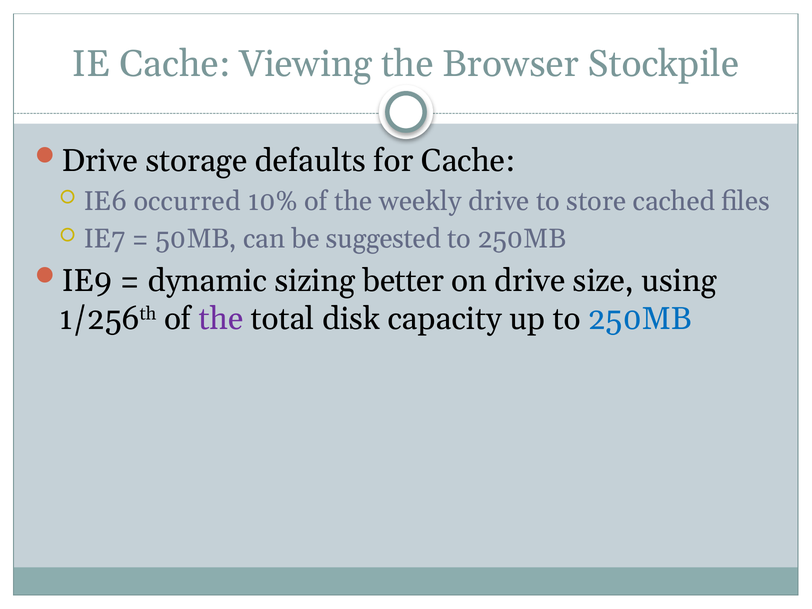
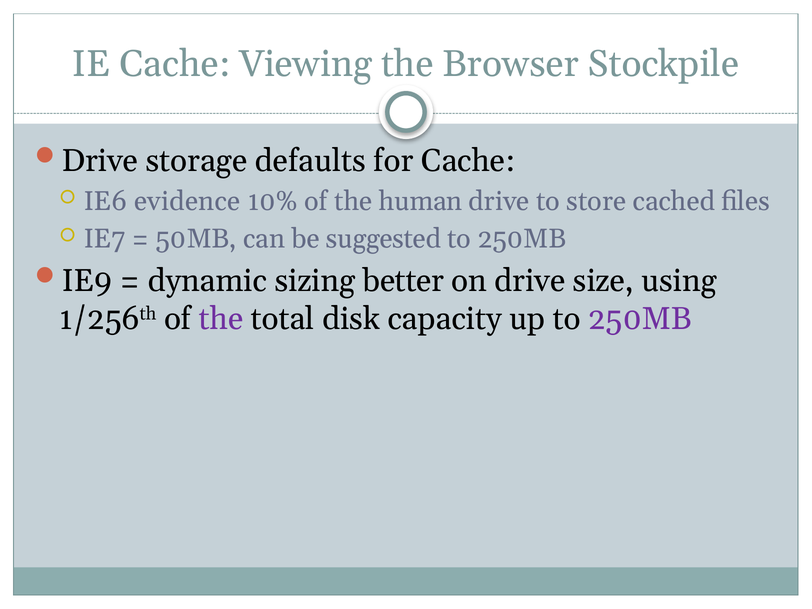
occurred: occurred -> evidence
weekly: weekly -> human
250MB at (640, 319) colour: blue -> purple
